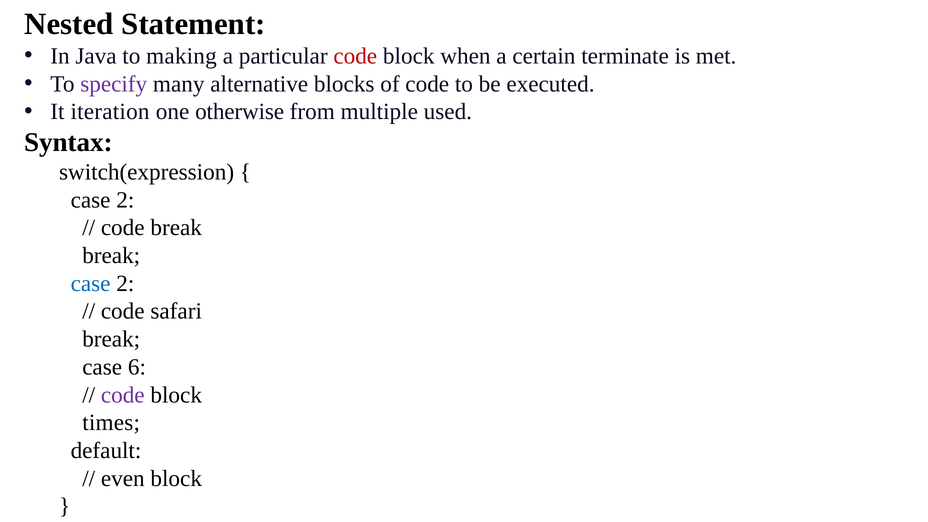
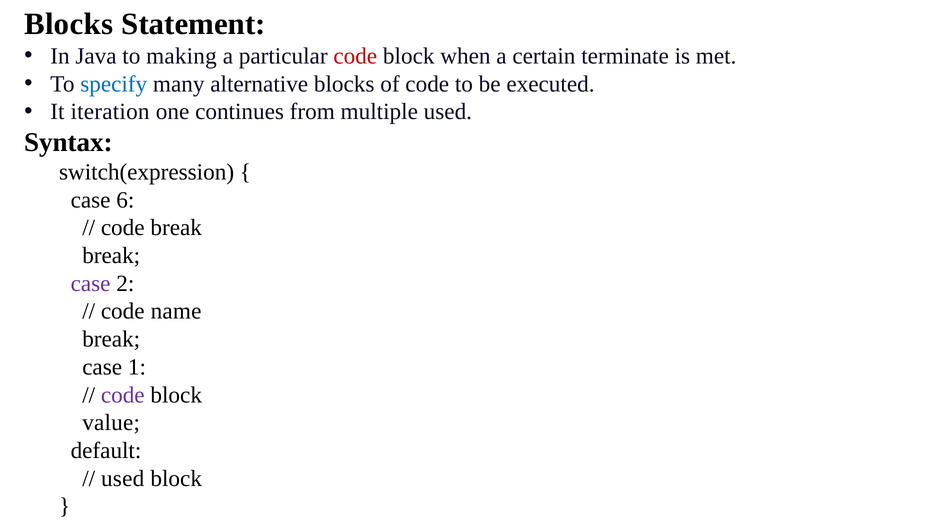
Nested at (69, 24): Nested -> Blocks
specify colour: purple -> blue
otherwise: otherwise -> continues
2 at (125, 200): 2 -> 6
case at (91, 283) colour: blue -> purple
safari: safari -> name
6: 6 -> 1
times: times -> value
even at (123, 478): even -> used
